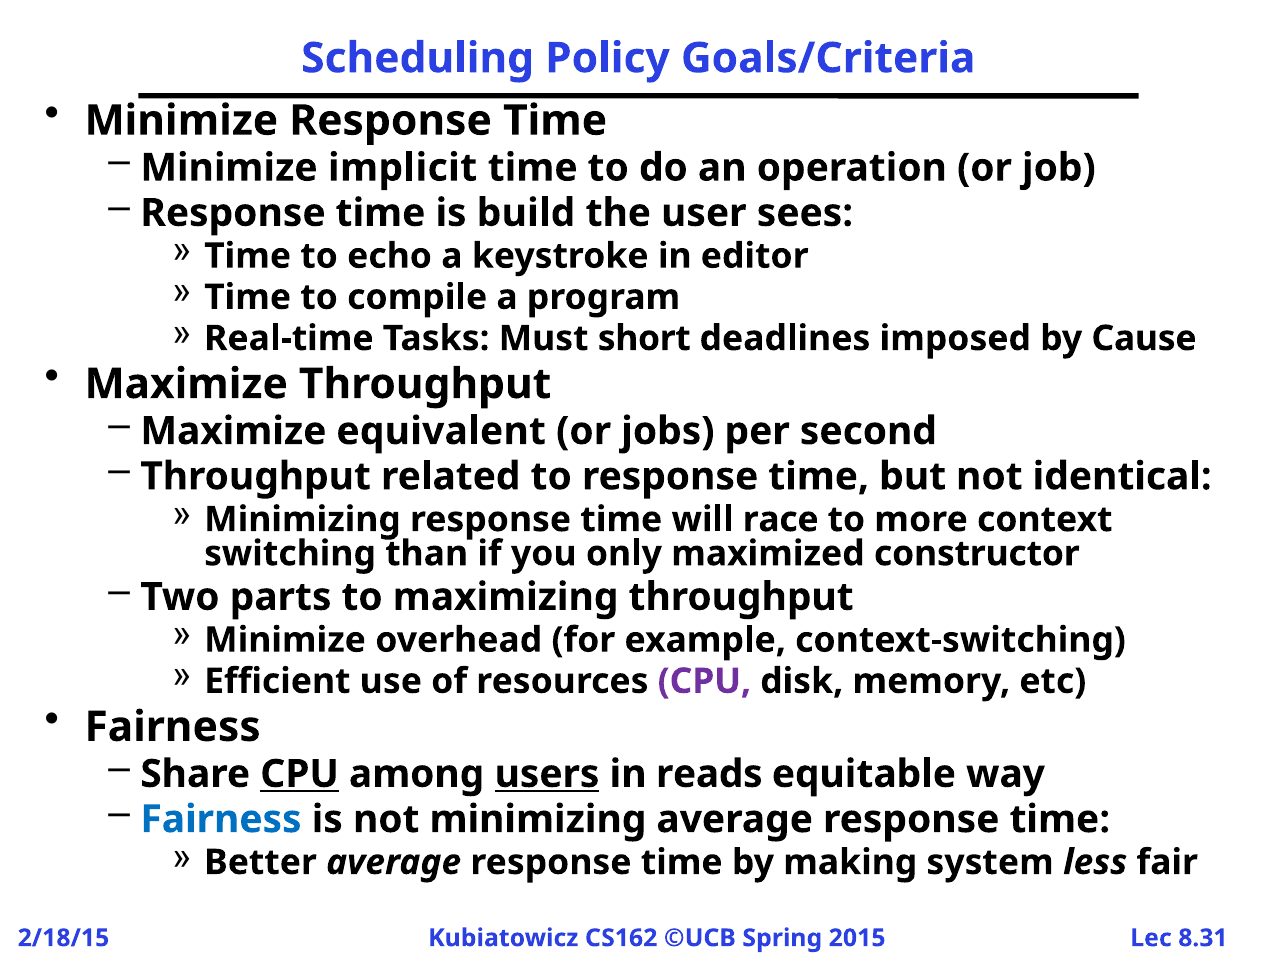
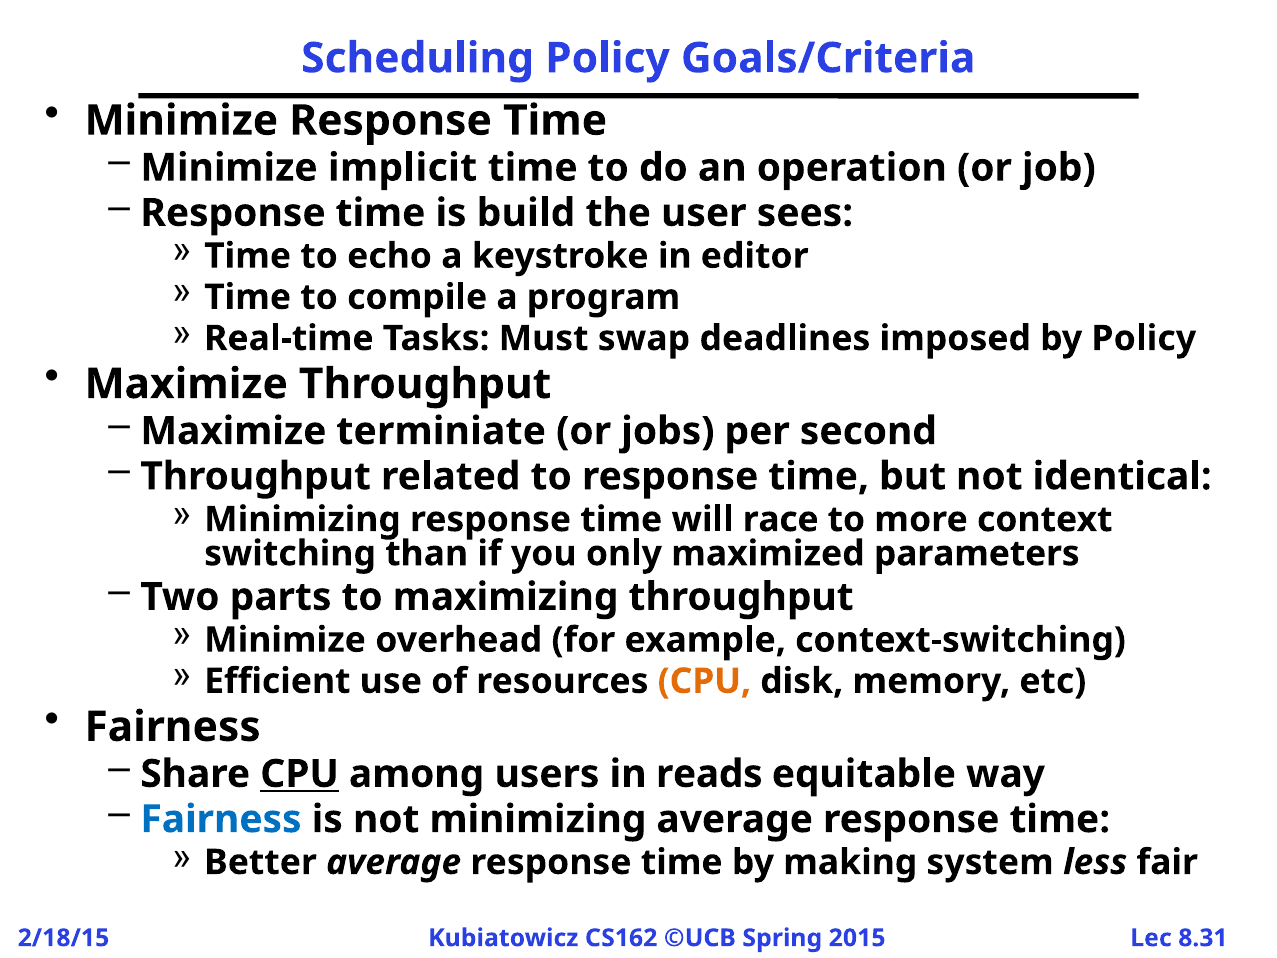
short: short -> swap
by Cause: Cause -> Policy
equivalent: equivalent -> terminiate
constructor: constructor -> parameters
CPU at (704, 681) colour: purple -> orange
users underline: present -> none
